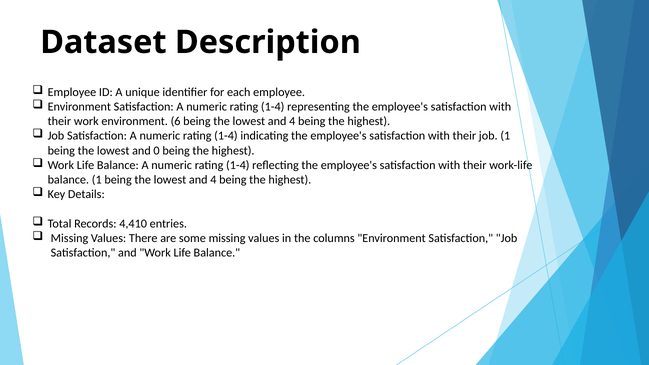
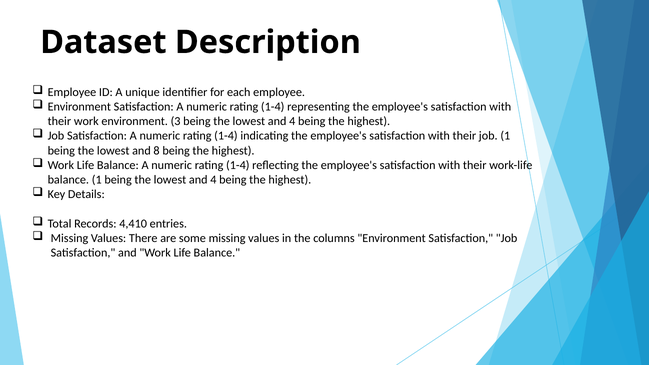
6: 6 -> 3
0: 0 -> 8
